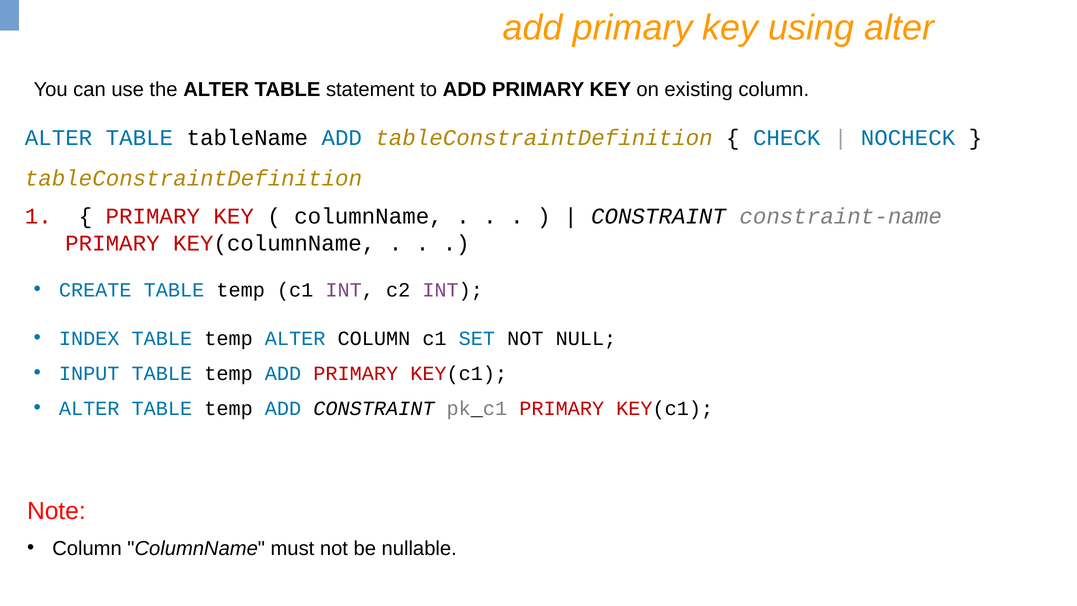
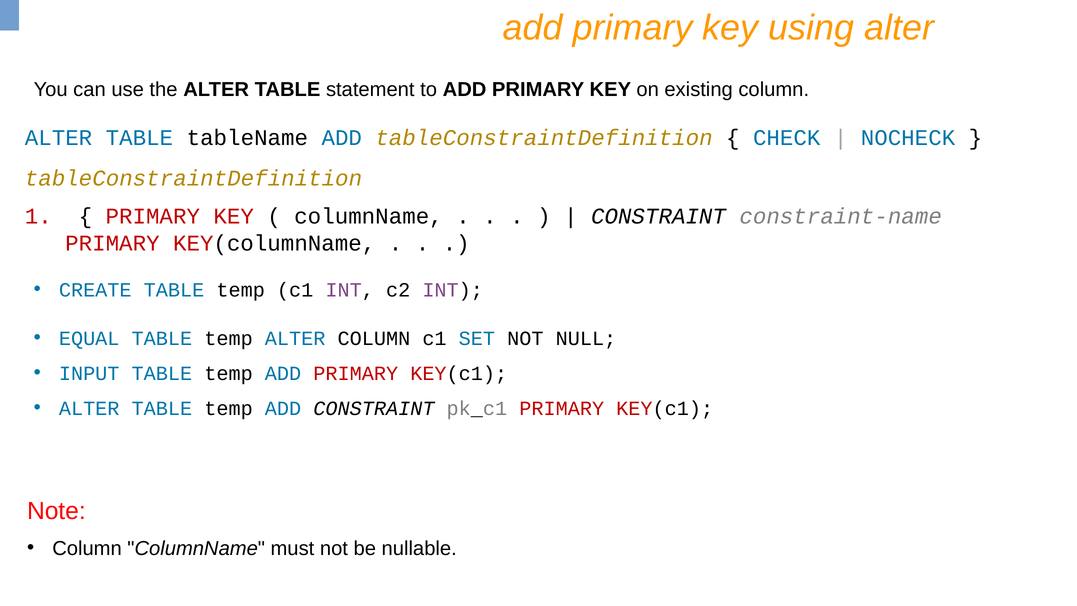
INDEX: INDEX -> EQUAL
